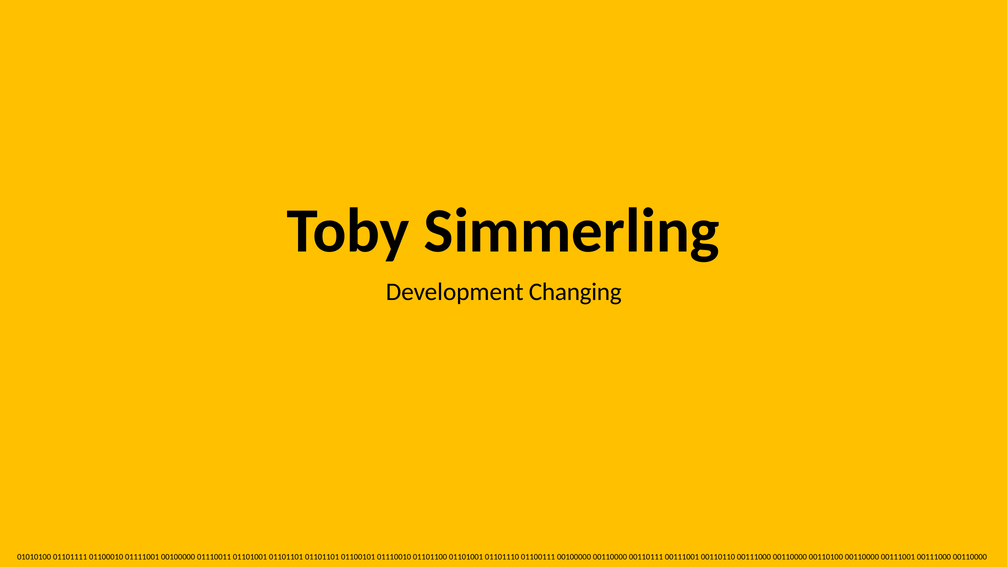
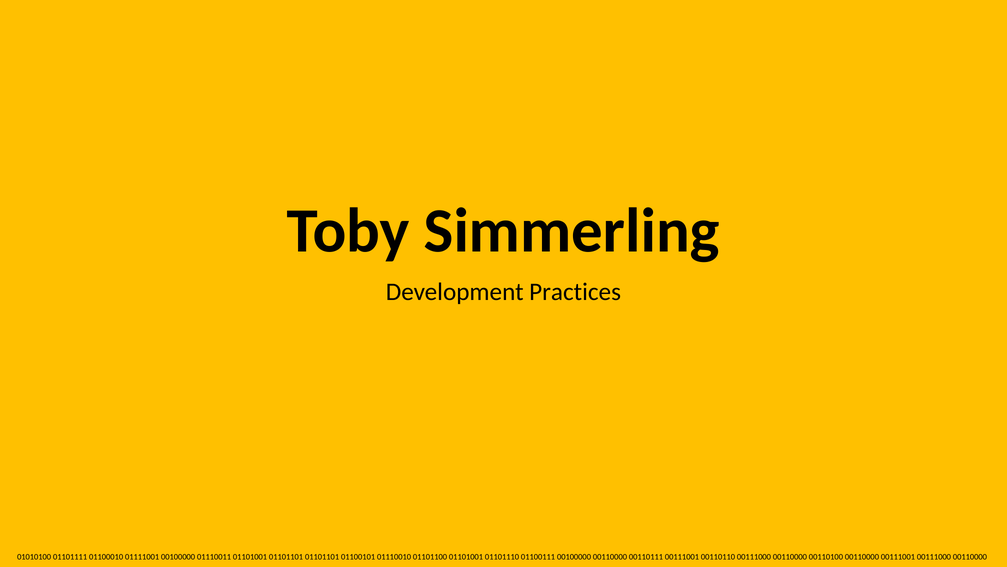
Changing: Changing -> Practices
